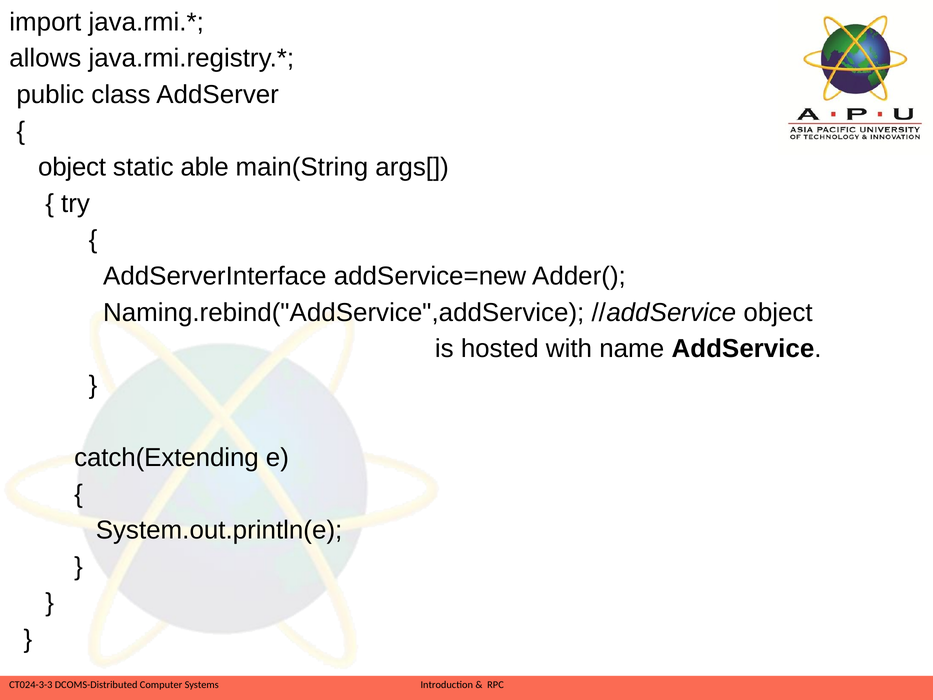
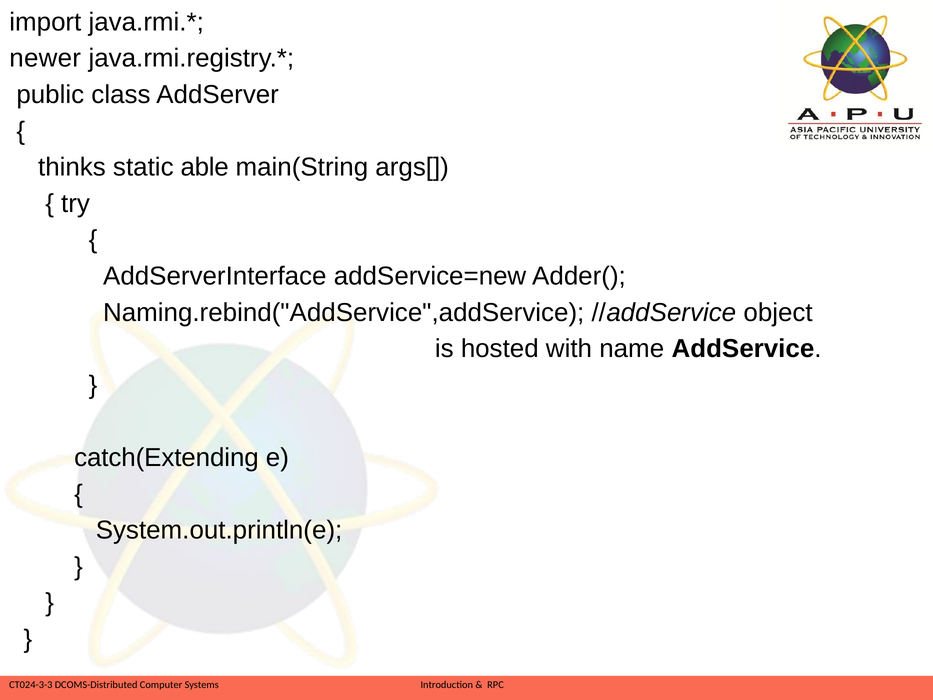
allows: allows -> newer
object at (72, 167): object -> thinks
